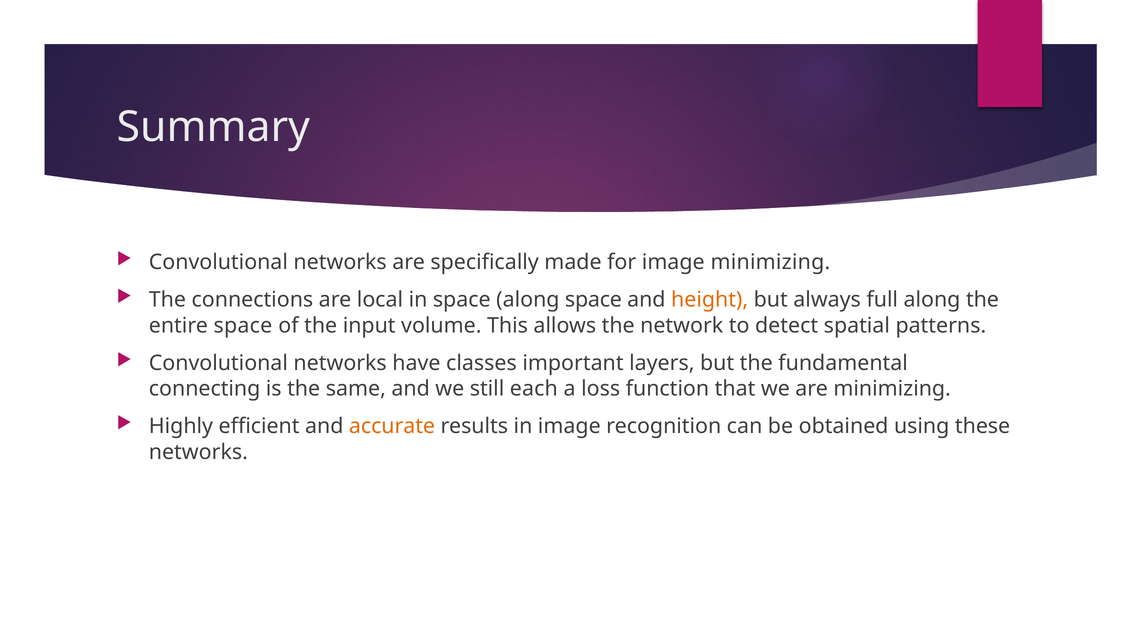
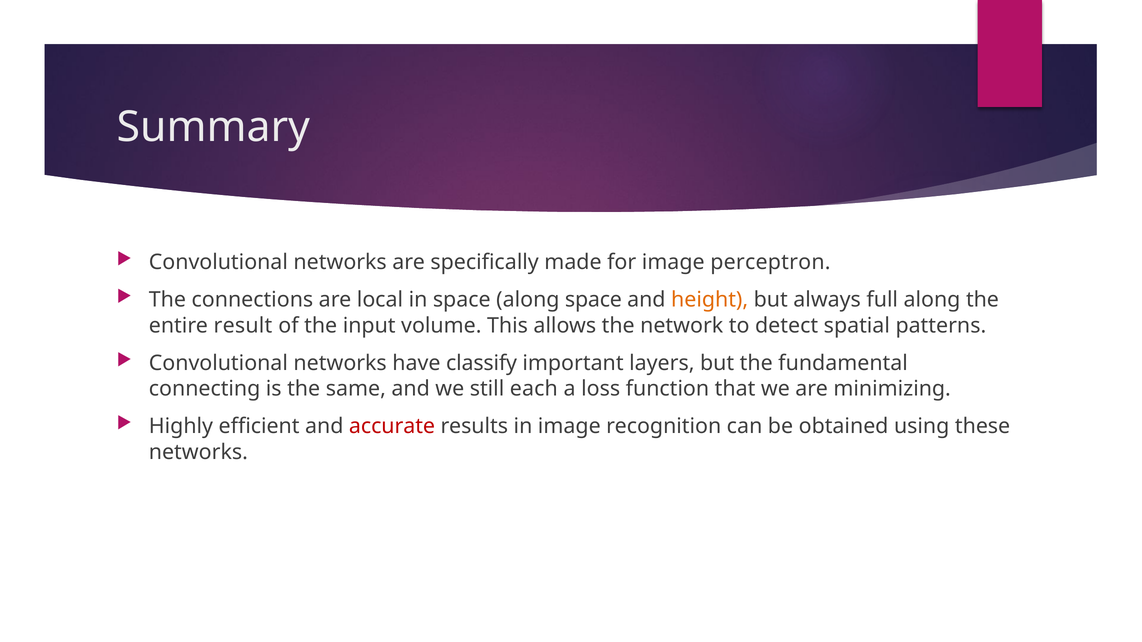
image minimizing: minimizing -> perceptron
entire space: space -> result
classes: classes -> classify
accurate colour: orange -> red
